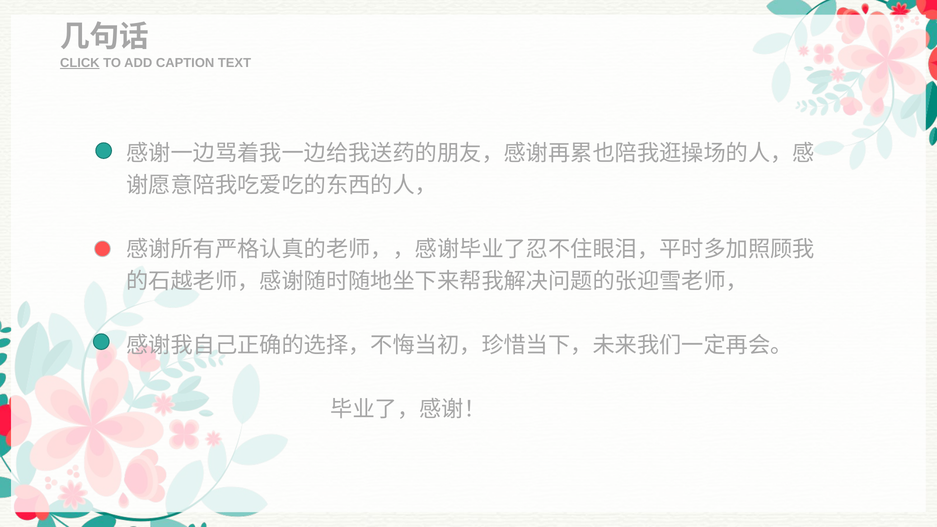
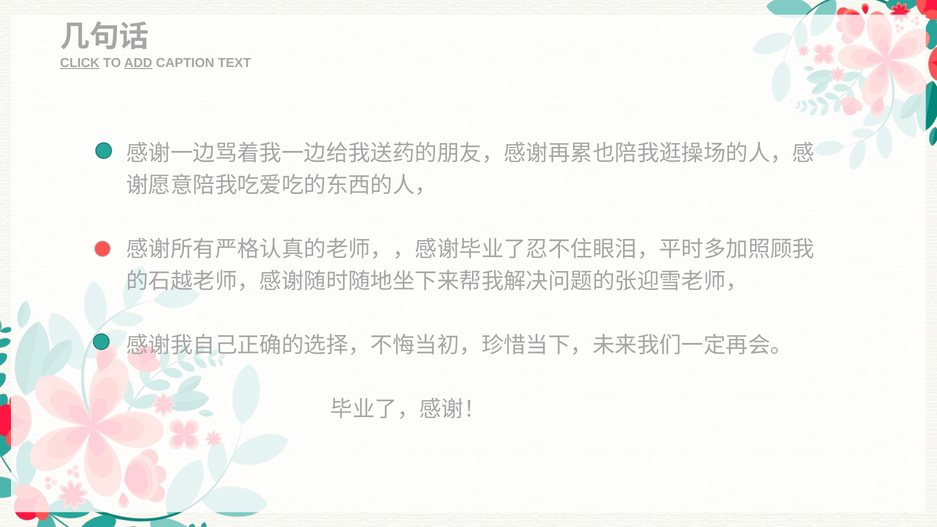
ADD underline: none -> present
